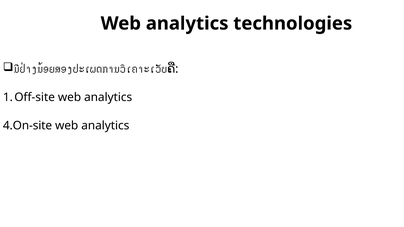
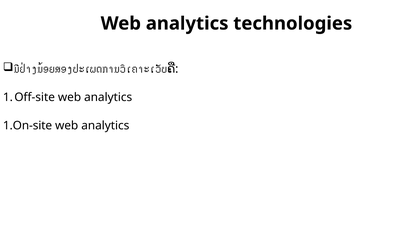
4.On-site: 4.On-site -> 1.On-site
